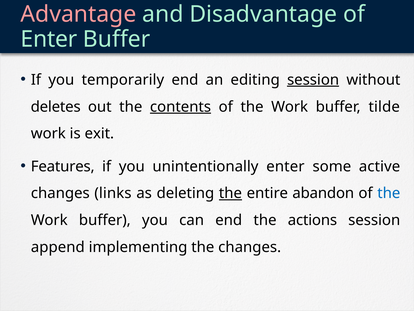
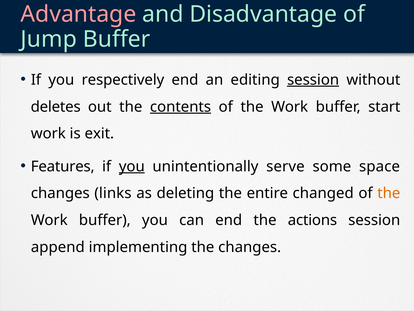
Enter at (49, 39): Enter -> Jump
temporarily: temporarily -> respectively
tilde: tilde -> start
you at (132, 166) underline: none -> present
unintentionally enter: enter -> serve
active: active -> space
the at (230, 193) underline: present -> none
abandon: abandon -> changed
the at (389, 193) colour: blue -> orange
